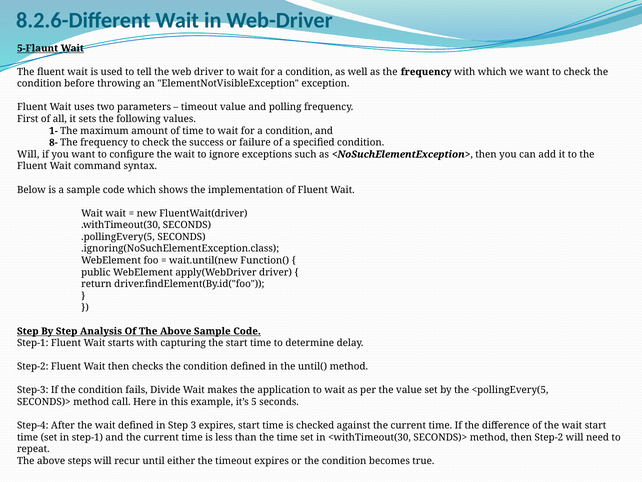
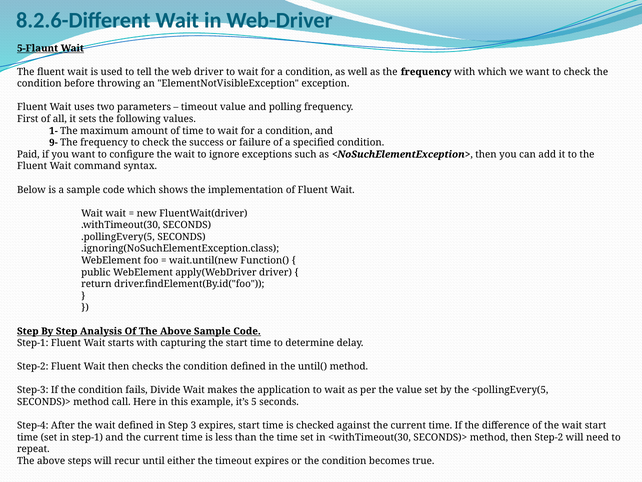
8-: 8- -> 9-
Will at (28, 154): Will -> Paid
